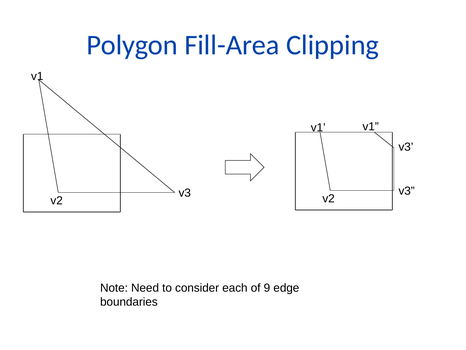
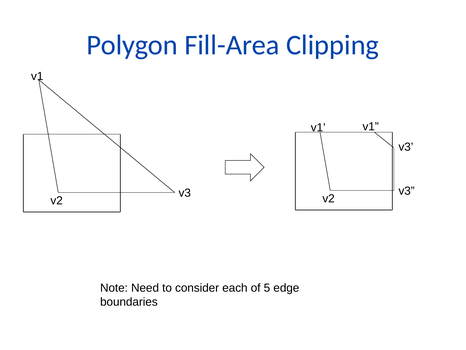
9: 9 -> 5
